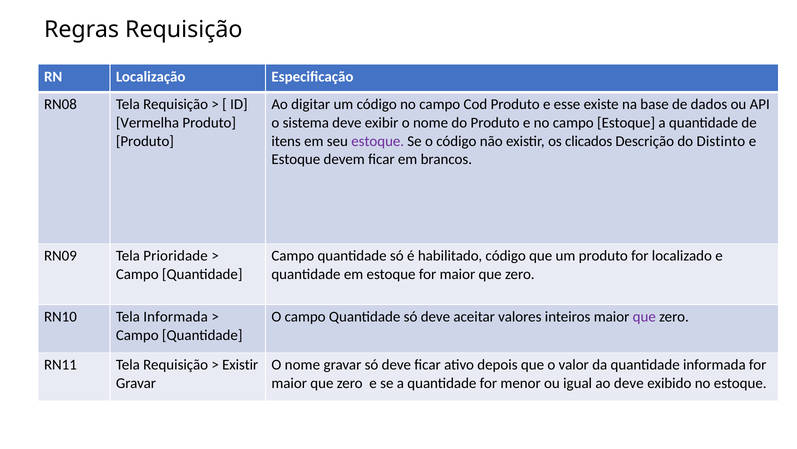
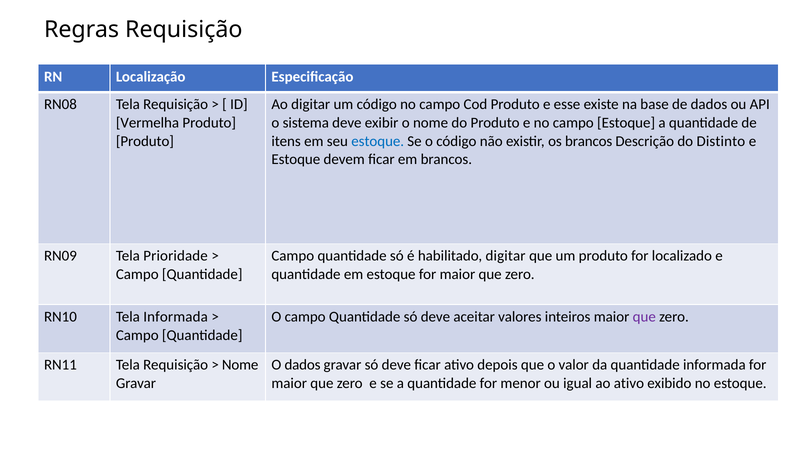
estoque at (378, 141) colour: purple -> blue
os clicados: clicados -> brancos
habilitado código: código -> digitar
Existir at (240, 364): Existir -> Nome
nome at (302, 364): nome -> dados
ao deve: deve -> ativo
